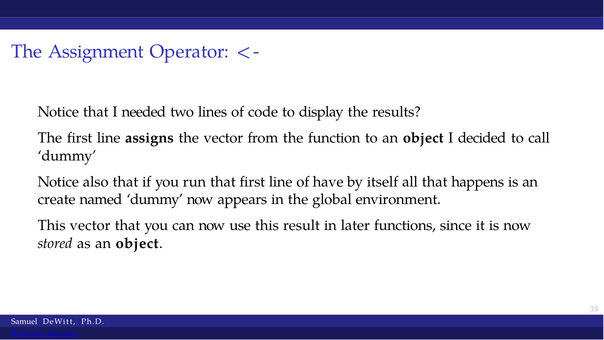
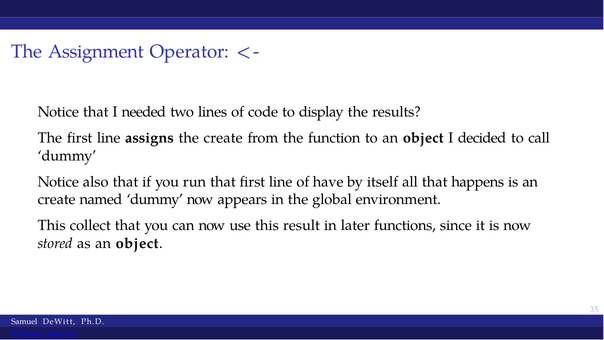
the vector: vector -> create
This vector: vector -> collect
